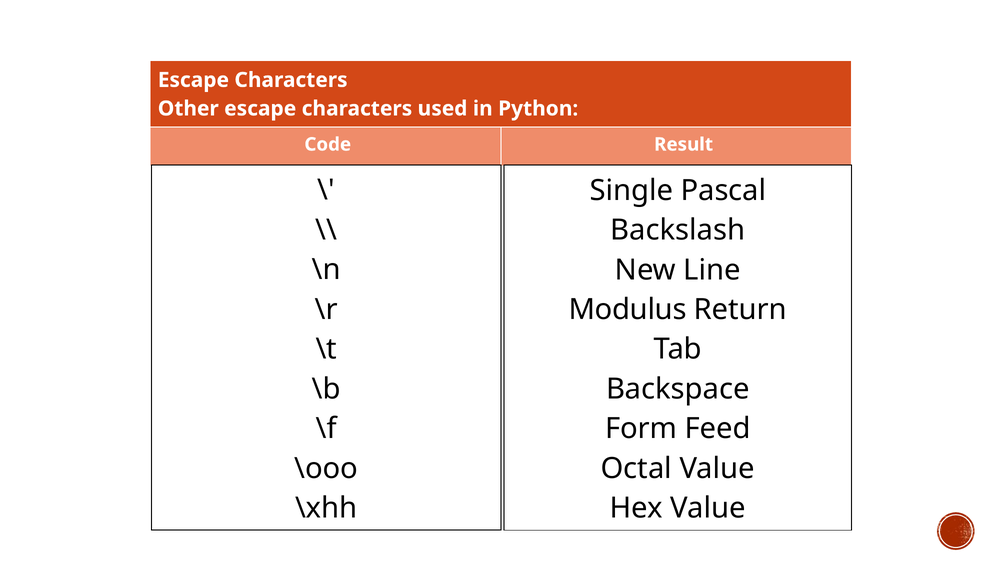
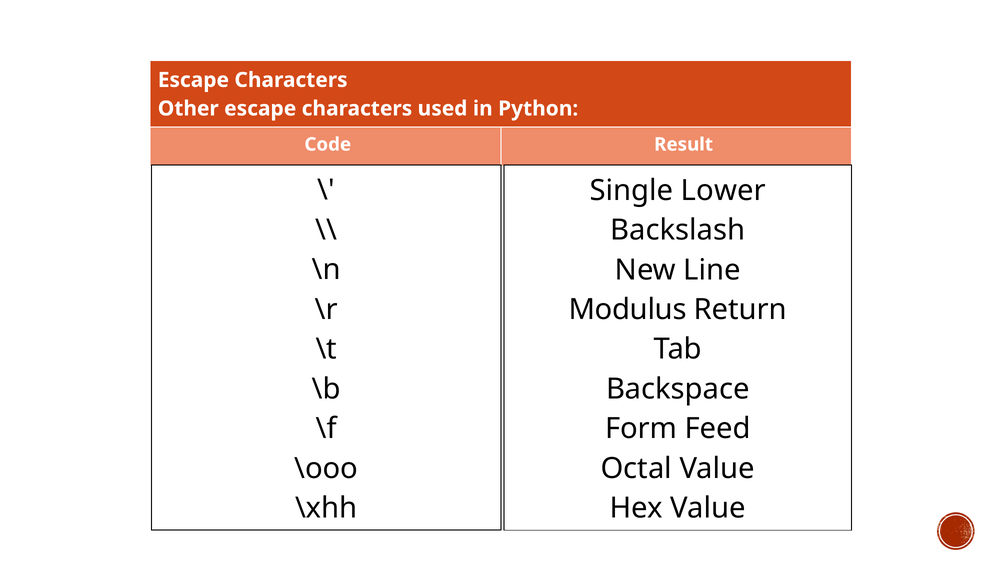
Pascal: Pascal -> Lower
